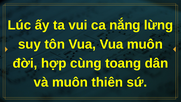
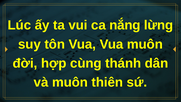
toang: toang -> thánh
